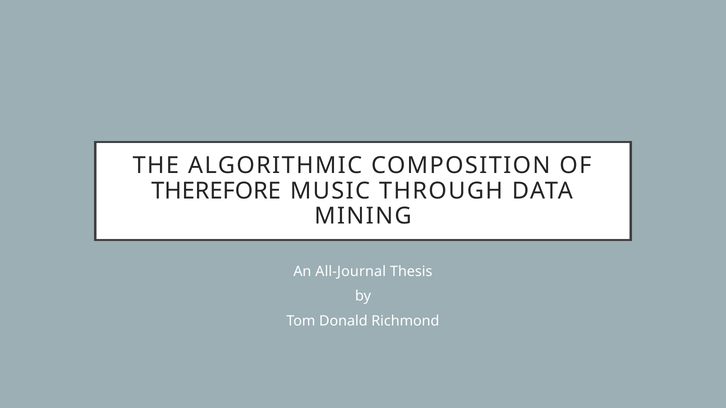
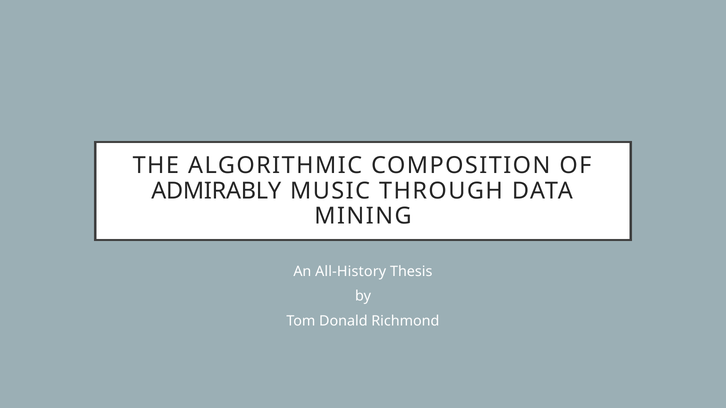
THEREFORE: THEREFORE -> ADMIRABLY
All-Journal: All-Journal -> All-History
